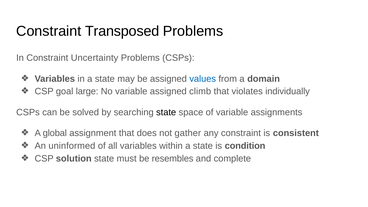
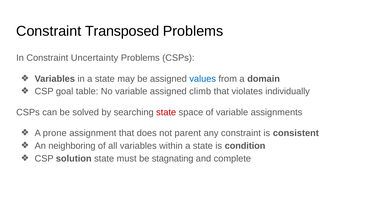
large: large -> table
state at (166, 112) colour: black -> red
global: global -> prone
gather: gather -> parent
uninformed: uninformed -> neighboring
resembles: resembles -> stagnating
